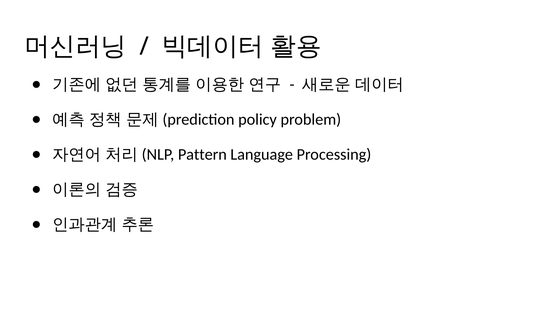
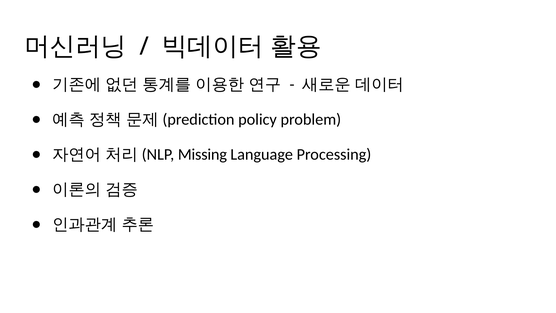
Pattern: Pattern -> Missing
